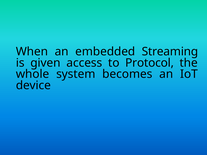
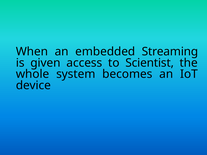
Protocol: Protocol -> Scientist
